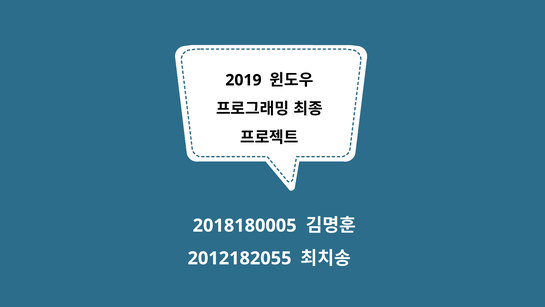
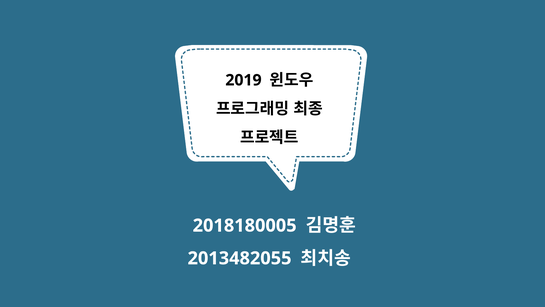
2012182055: 2012182055 -> 2013482055
